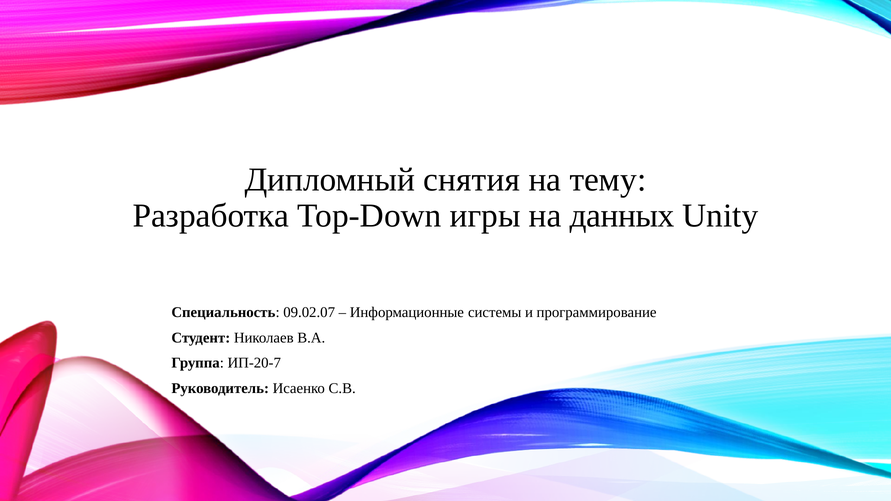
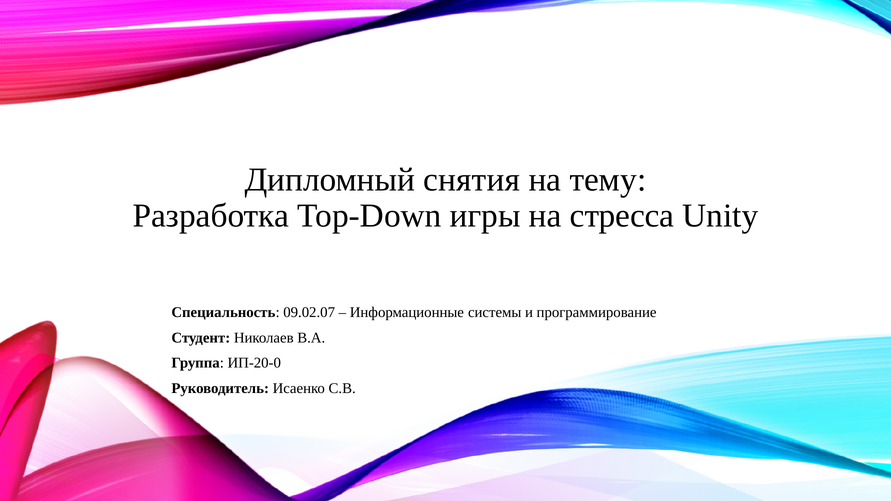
данных: данных -> стресса
ИП-20-7: ИП-20-7 -> ИП-20-0
